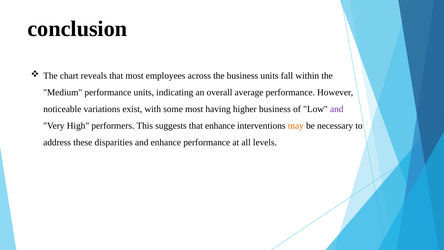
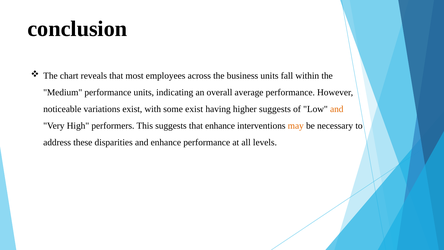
some most: most -> exist
higher business: business -> suggests
and at (337, 109) colour: purple -> orange
